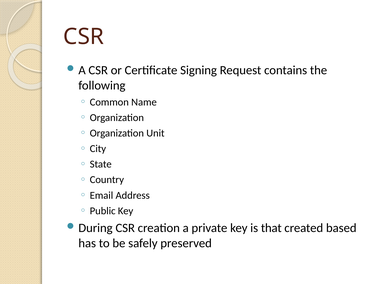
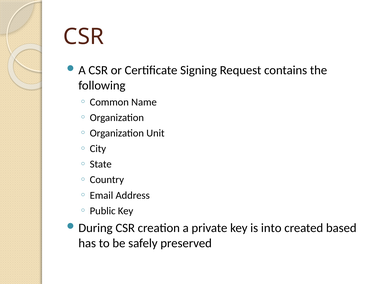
that: that -> into
